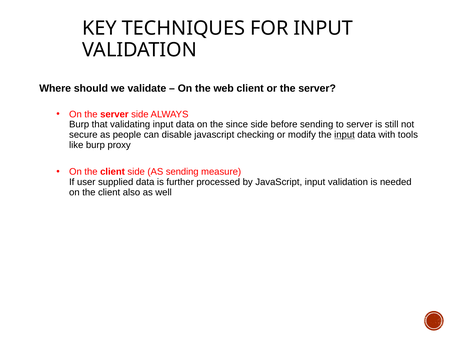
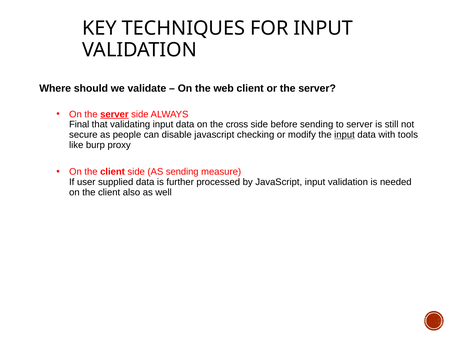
server at (114, 114) underline: none -> present
Burp at (79, 125): Burp -> Final
since: since -> cross
